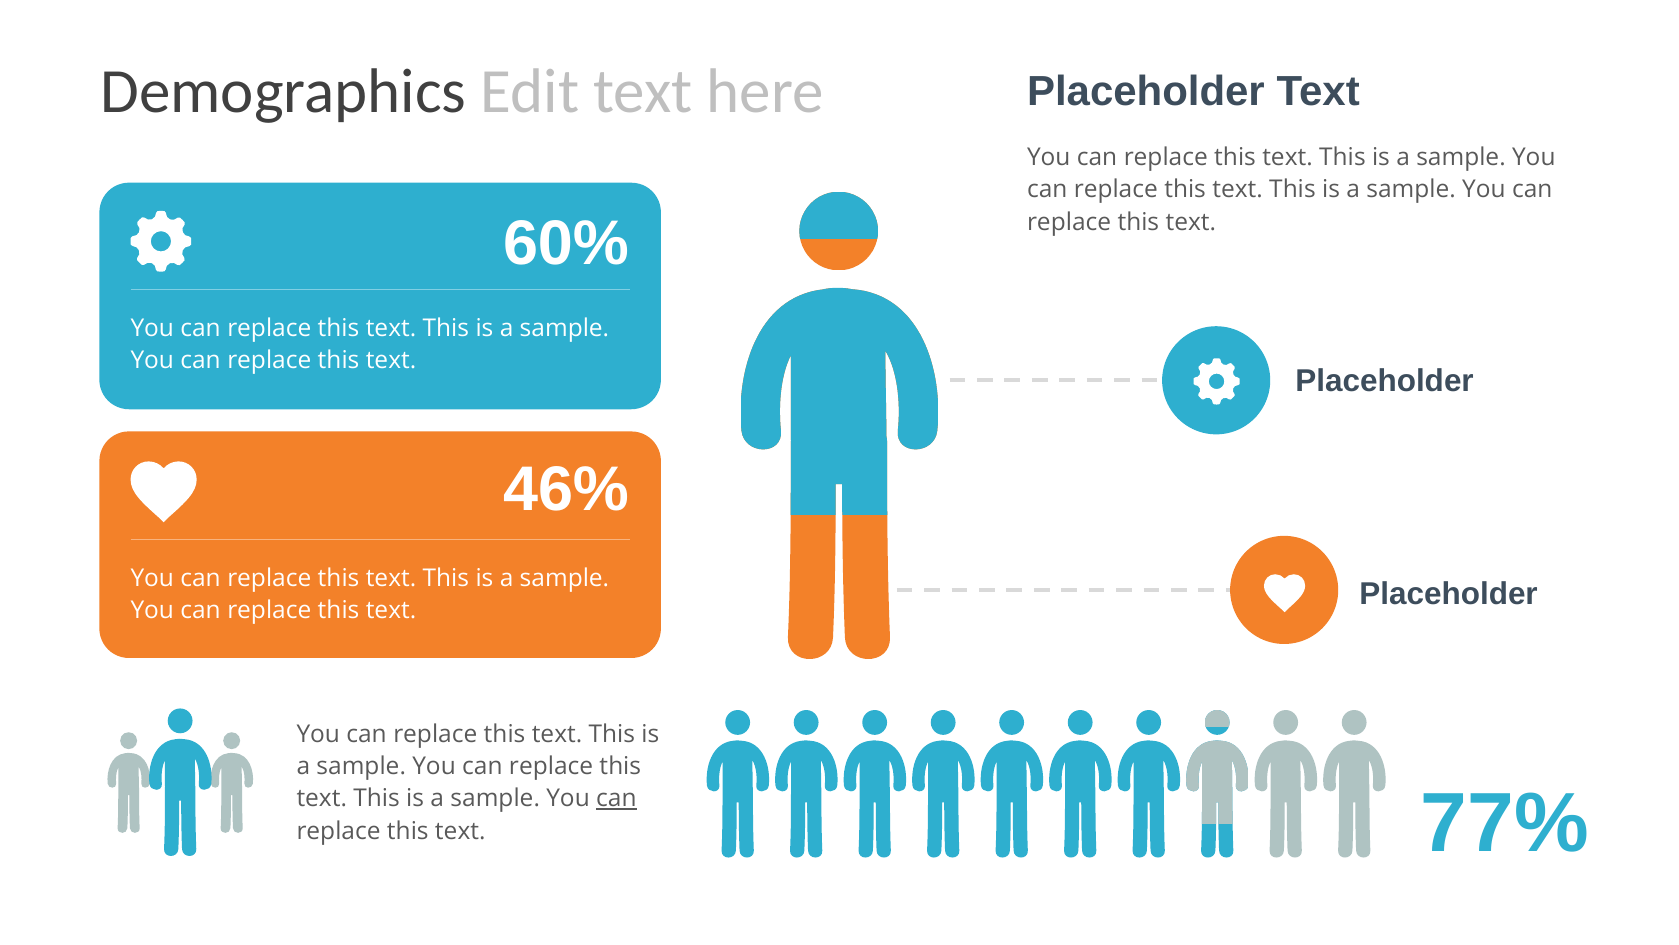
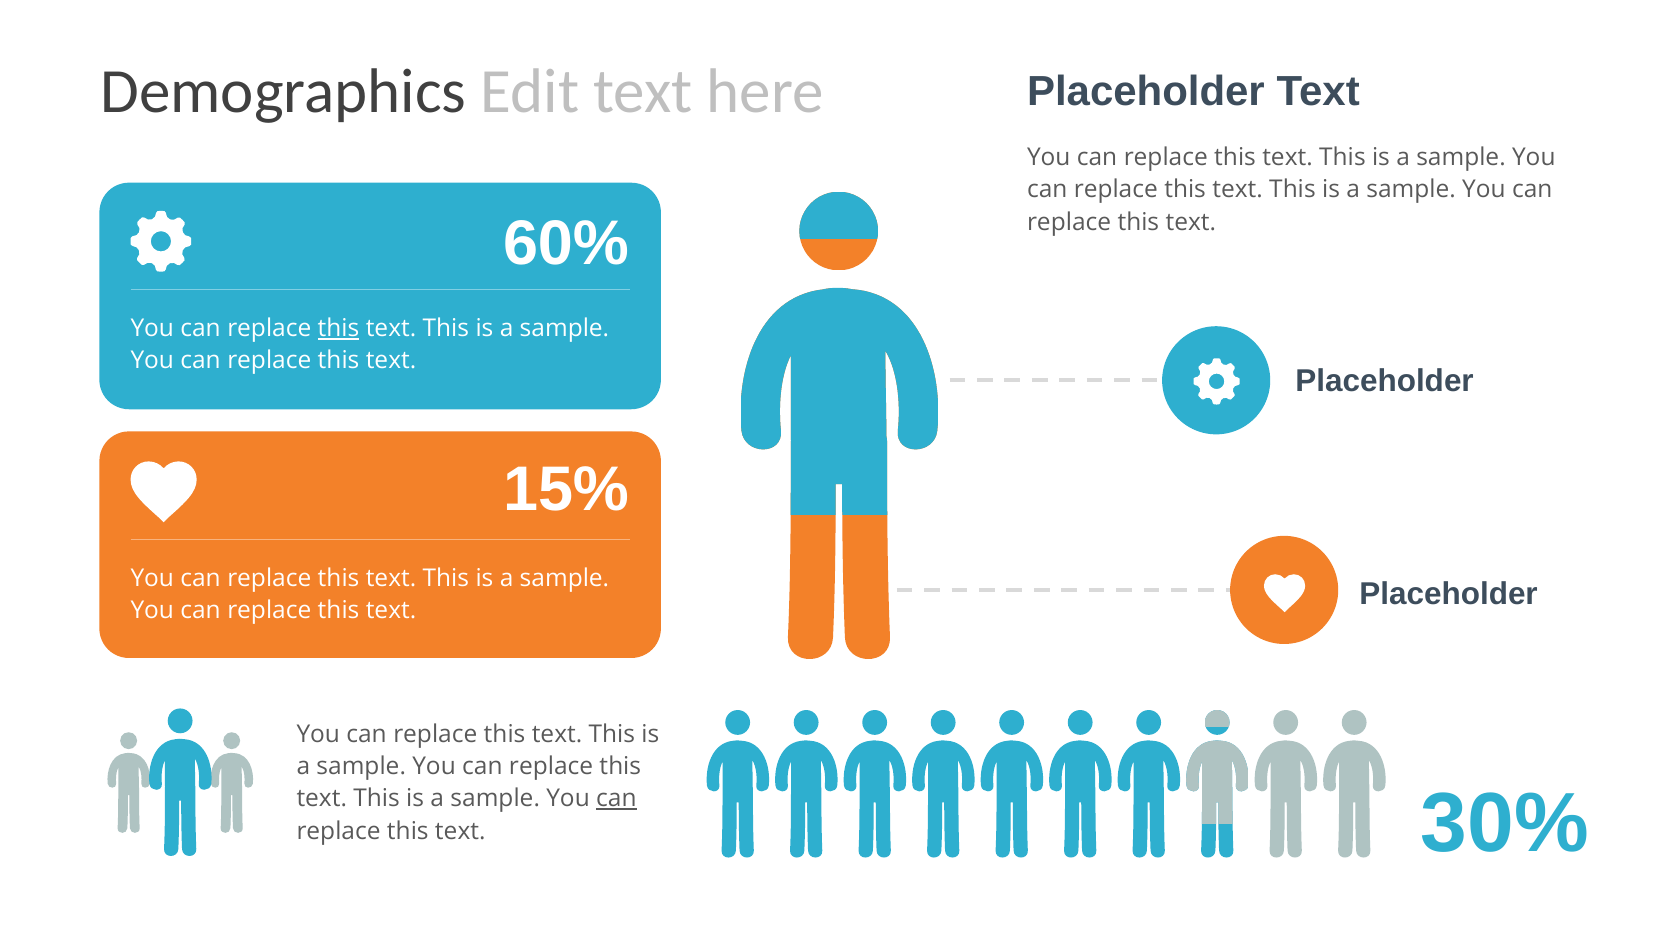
this at (338, 328) underline: none -> present
46%: 46% -> 15%
77%: 77% -> 30%
